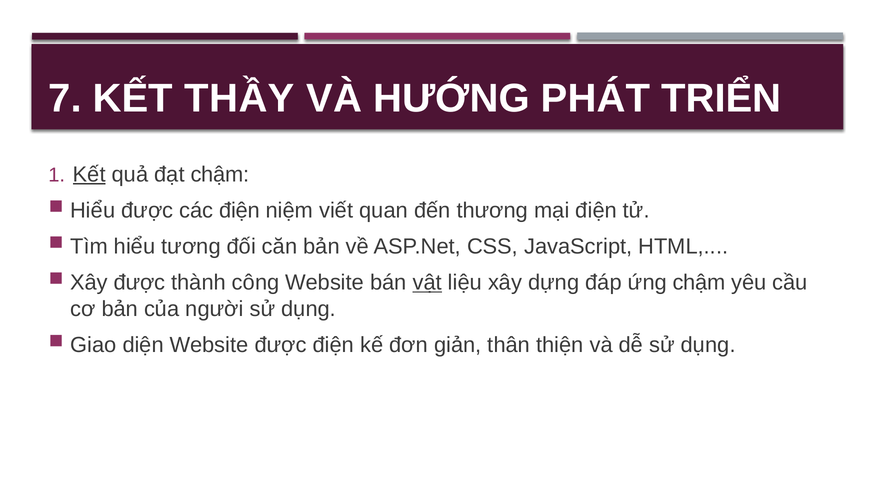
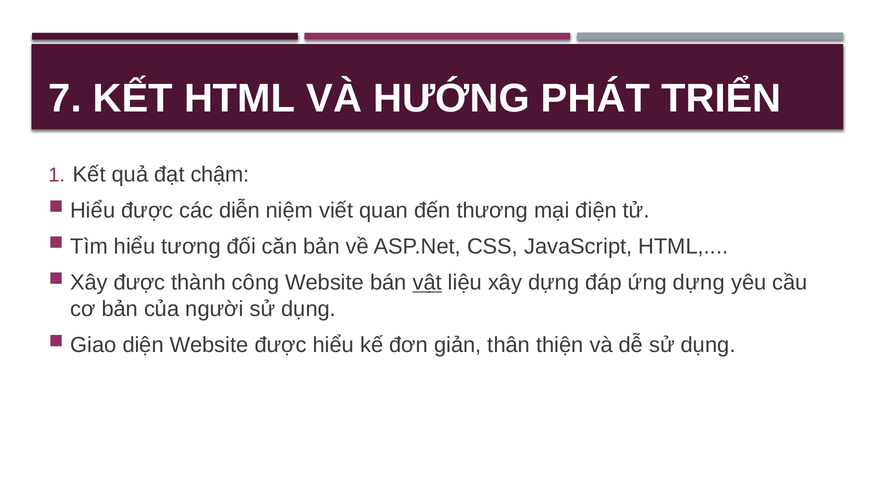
KẾT THẦY: THẦY -> HTML
Kết at (89, 174) underline: present -> none
các điện: điện -> diễn
ứng chậm: chậm -> dựng
được điện: điện -> hiểu
